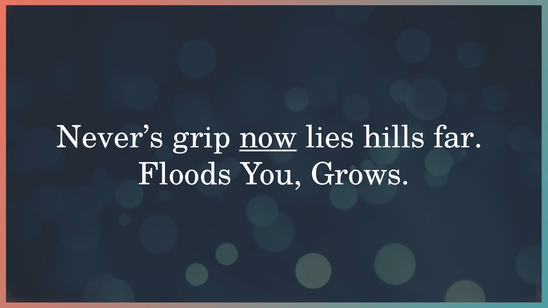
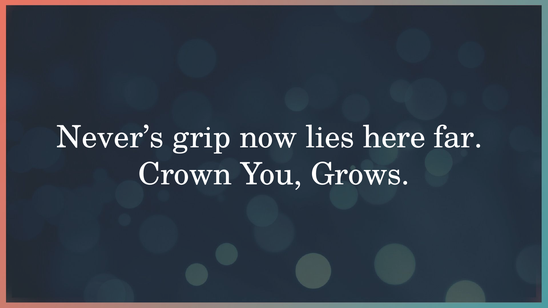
now underline: present -> none
hills: hills -> here
Floods: Floods -> Crown
